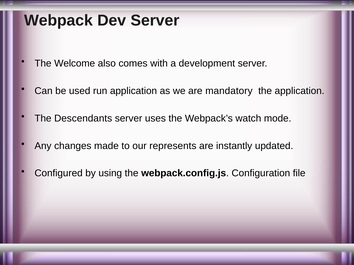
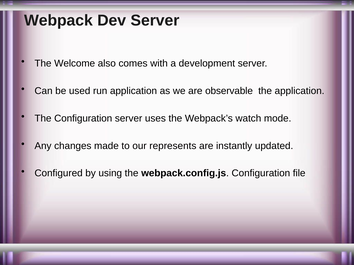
mandatory: mandatory -> observable
The Descendants: Descendants -> Configuration
